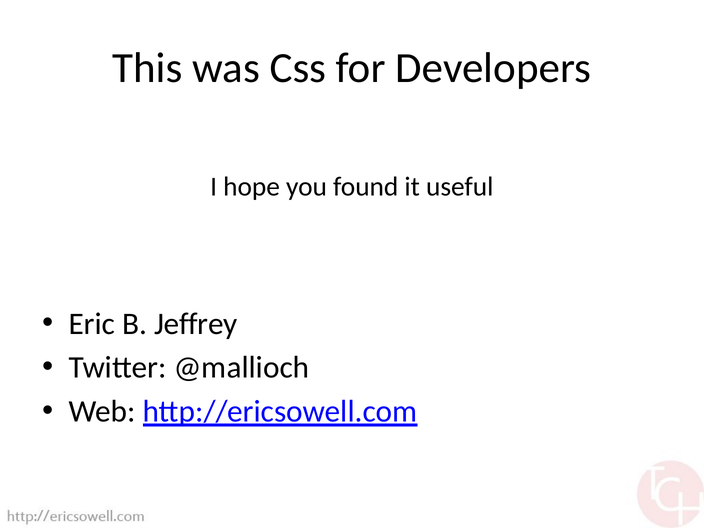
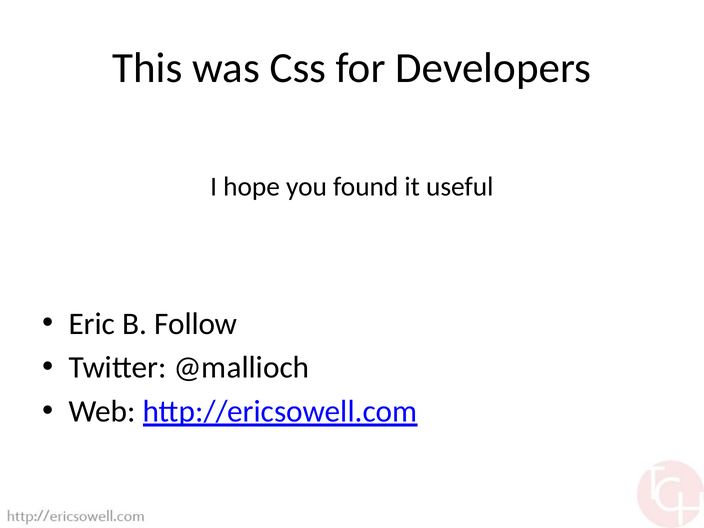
Jeffrey: Jeffrey -> Follow
